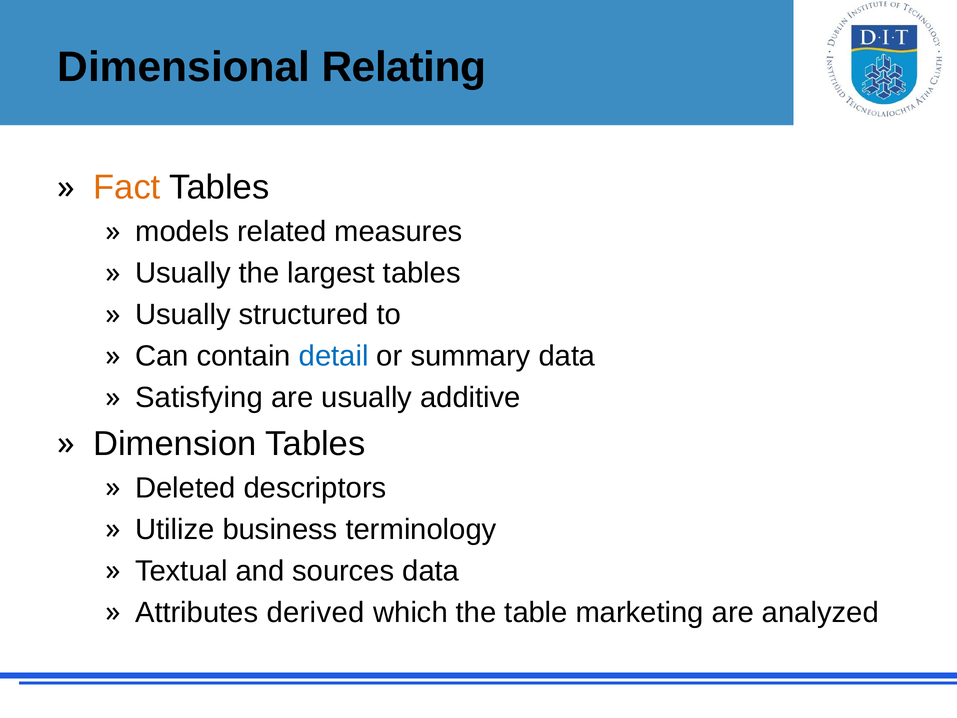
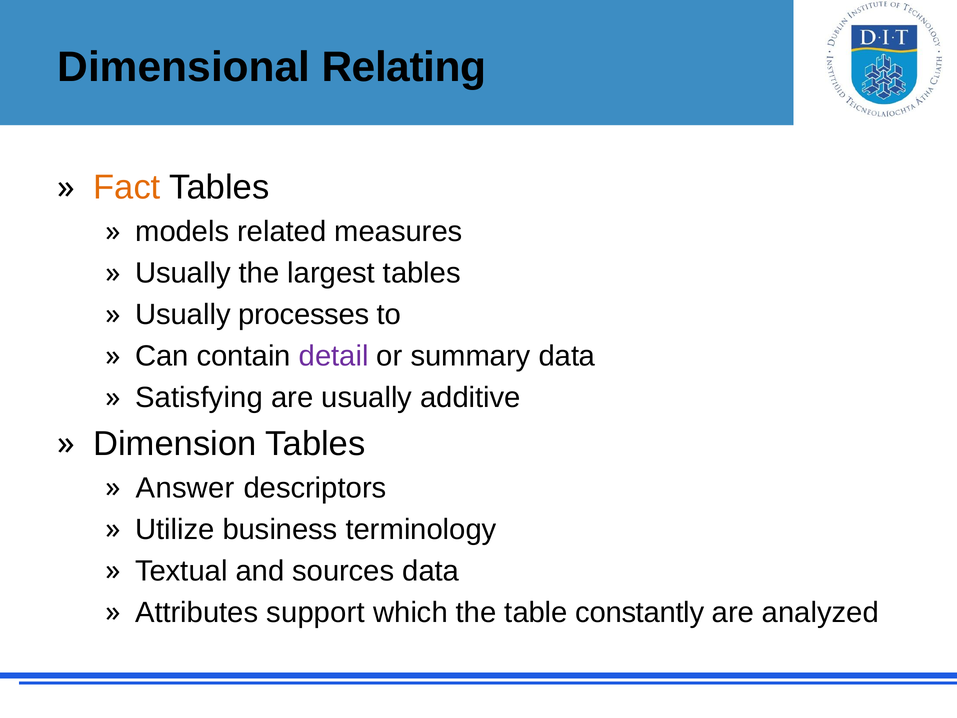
structured: structured -> processes
detail colour: blue -> purple
Deleted: Deleted -> Answer
derived: derived -> support
marketing: marketing -> constantly
